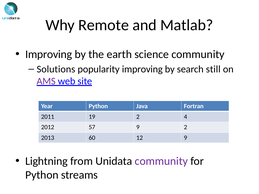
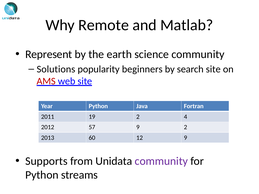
Improving at (49, 54): Improving -> Represent
popularity improving: improving -> beginners
search still: still -> site
AMS colour: purple -> red
Lightning: Lightning -> Supports
